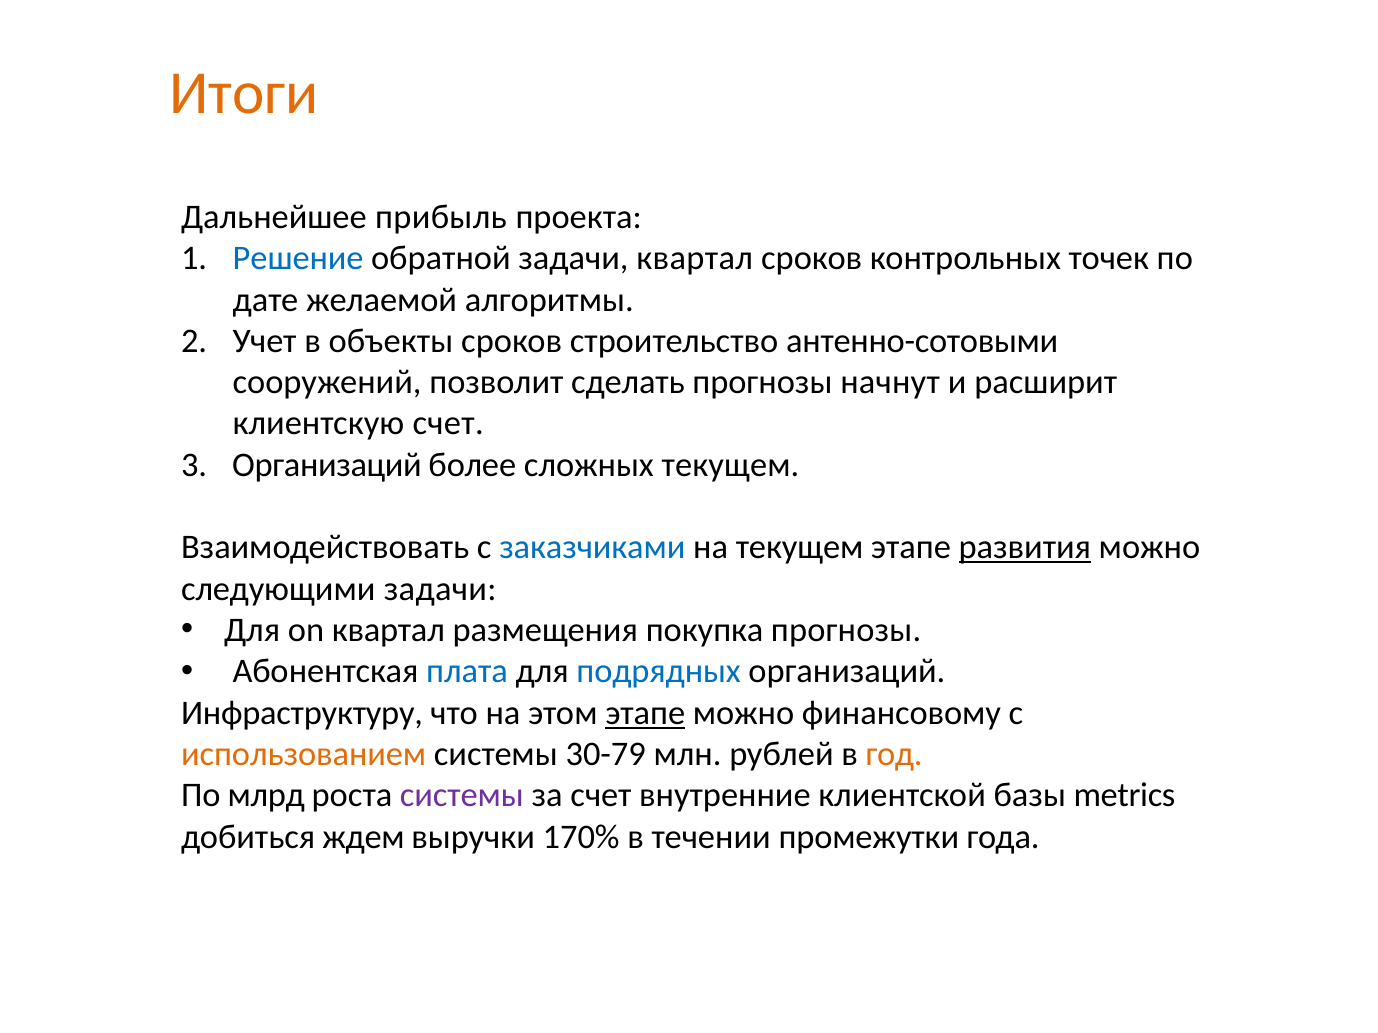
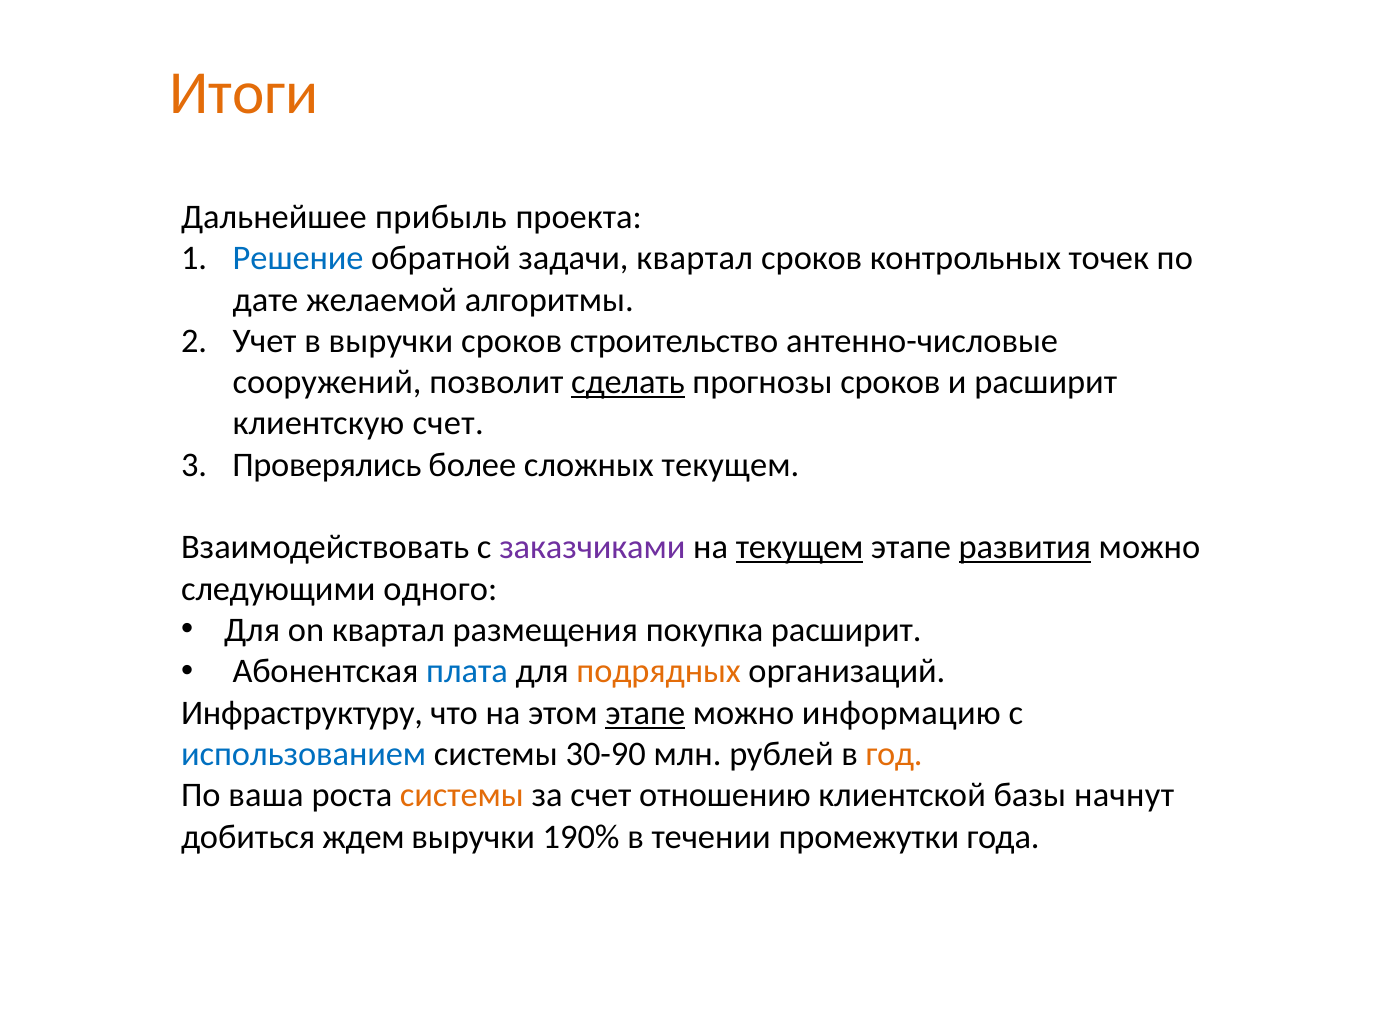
в объекты: объекты -> выручки
антенно-сотовыми: антенно-сотовыми -> антенно-числовые
сделать underline: none -> present
прогнозы начнут: начнут -> сроков
Организаций at (327, 465): Организаций -> Проверялись
заказчиками colour: blue -> purple
текущем at (800, 548) underline: none -> present
следующими задачи: задачи -> одного
покупка прогнозы: прогнозы -> расширит
подрядных colour: blue -> orange
финансовому: финансовому -> информацию
использованием colour: orange -> blue
30-79: 30-79 -> 30-90
млрд: млрд -> ваша
системы at (462, 796) colour: purple -> orange
внутренние: внутренние -> отношению
metrics: metrics -> начнут
170%: 170% -> 190%
